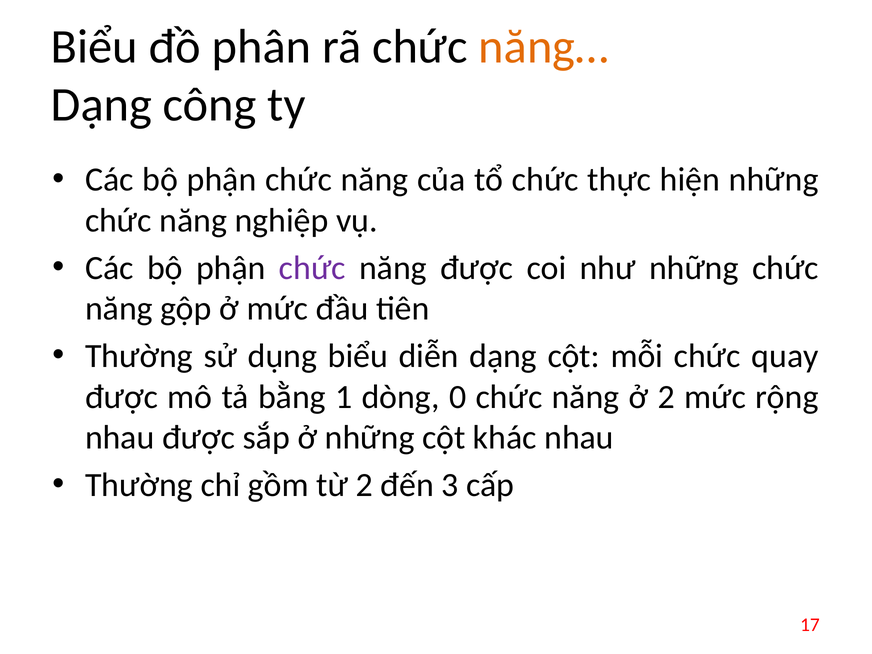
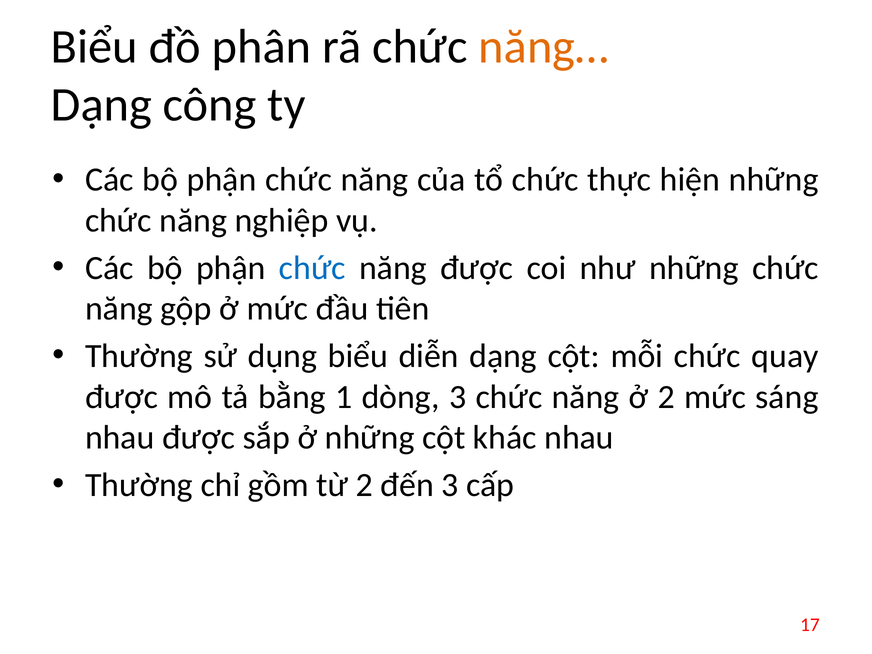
chức at (312, 268) colour: purple -> blue
dòng 0: 0 -> 3
rộng: rộng -> sáng
